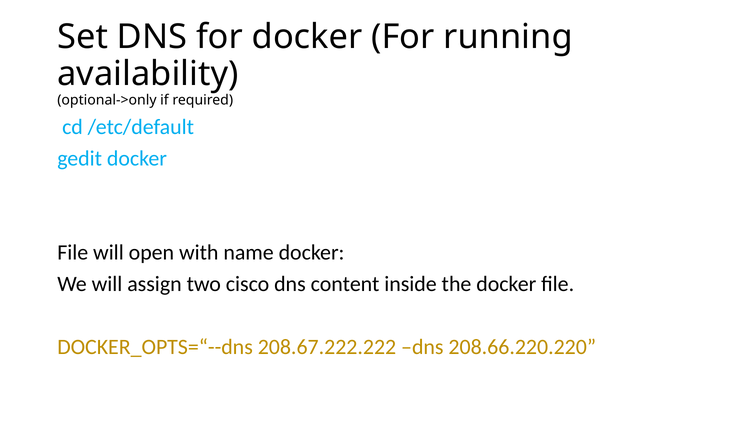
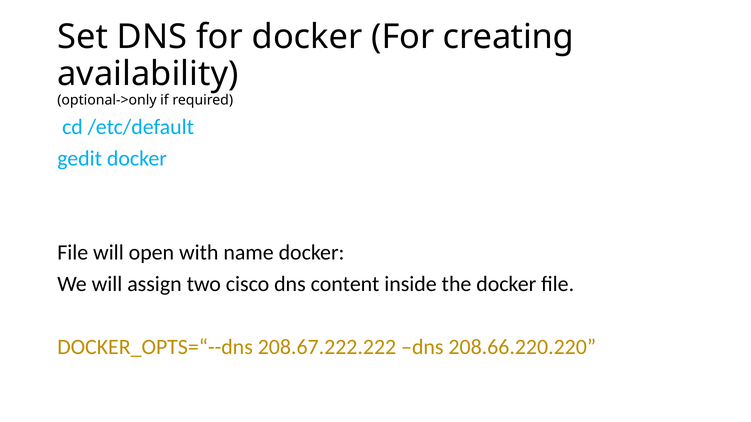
running: running -> creating
